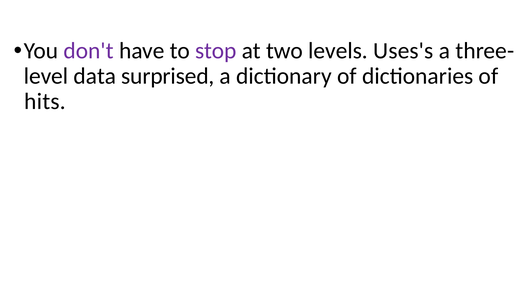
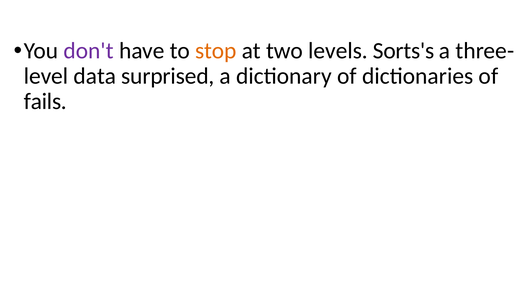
stop colour: purple -> orange
Uses's: Uses's -> Sorts's
hits: hits -> fails
